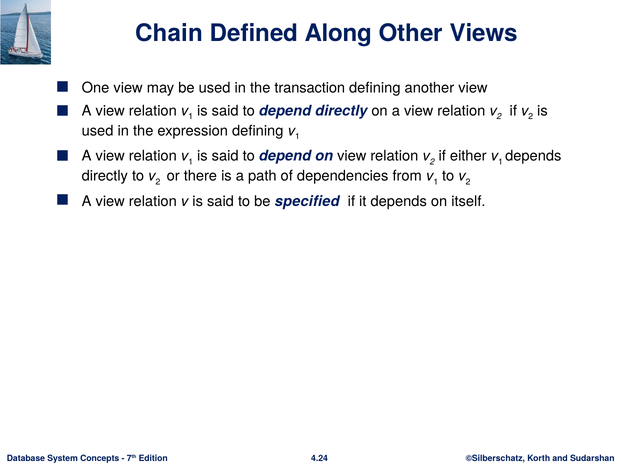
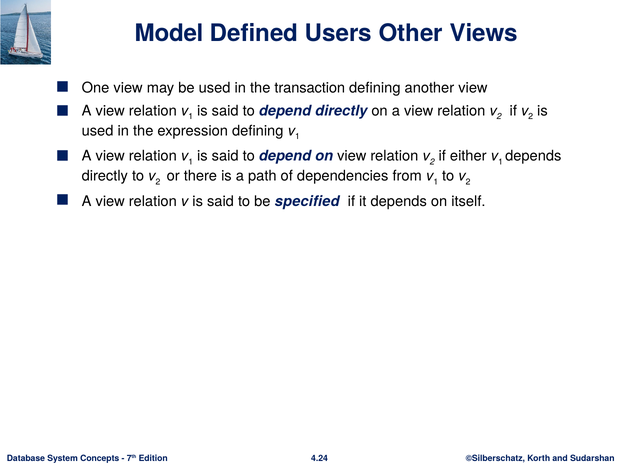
Chain: Chain -> Model
Along: Along -> Users
